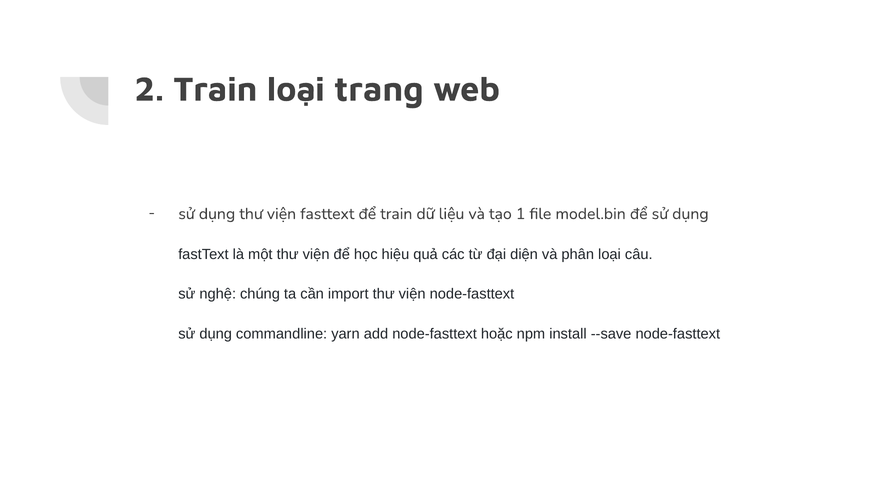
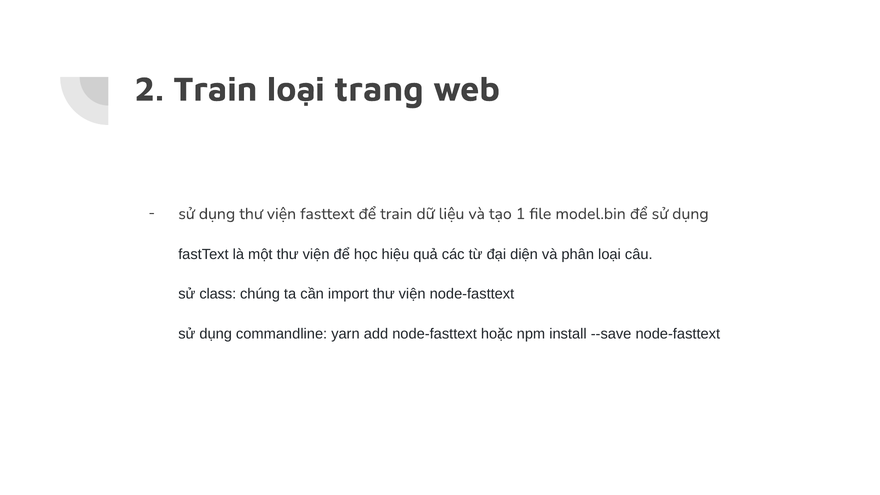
nghệ: nghệ -> class
